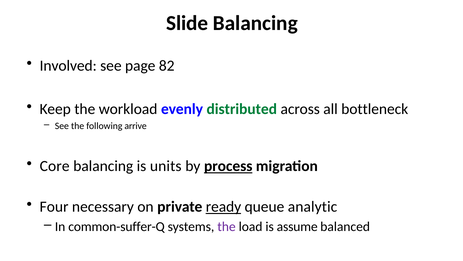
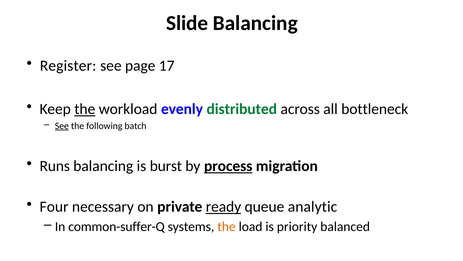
Involved: Involved -> Register
82: 82 -> 17
the at (85, 109) underline: none -> present
See at (62, 126) underline: none -> present
arrive: arrive -> batch
Core: Core -> Runs
units: units -> burst
the at (227, 226) colour: purple -> orange
assume: assume -> priority
